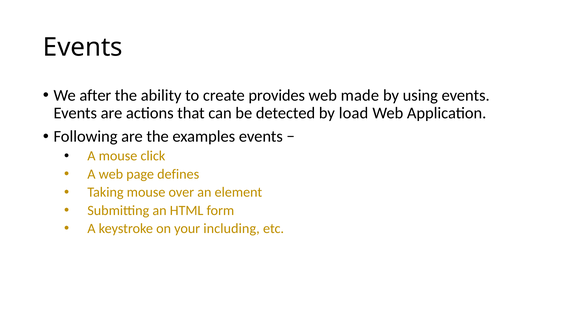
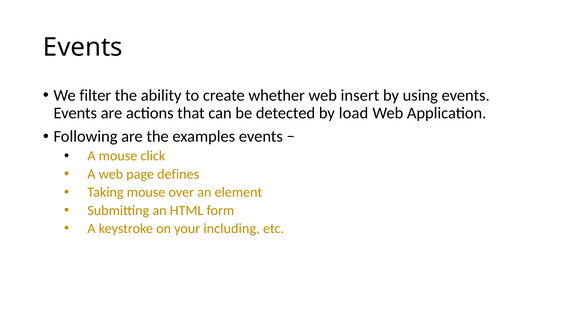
after: after -> filter
provides: provides -> whether
made: made -> insert
